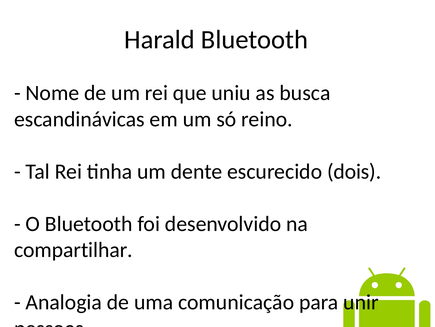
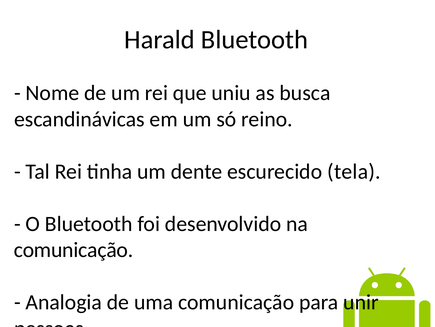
dois: dois -> tela
compartilhar at (73, 249): compartilhar -> comunicação
